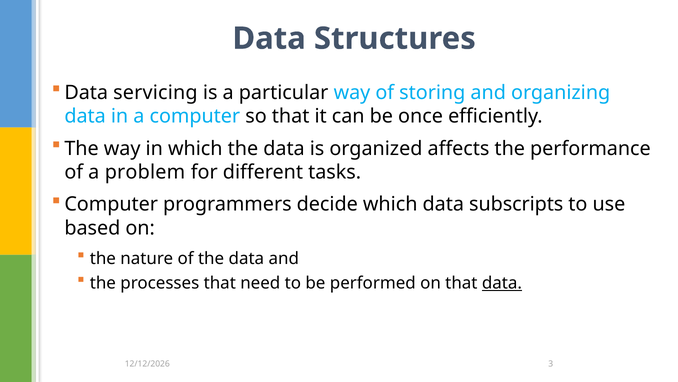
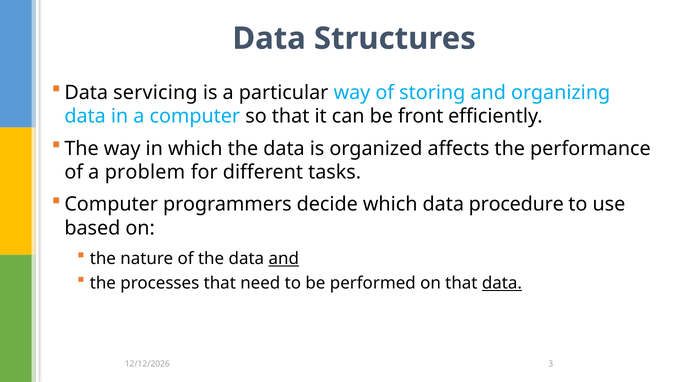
once: once -> front
subscripts: subscripts -> procedure
and at (284, 258) underline: none -> present
